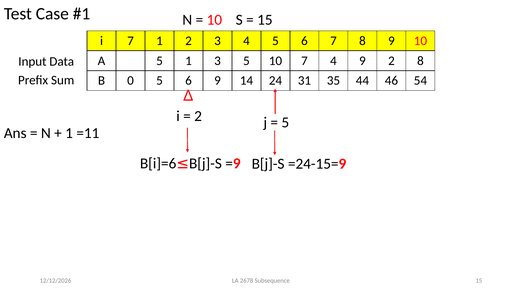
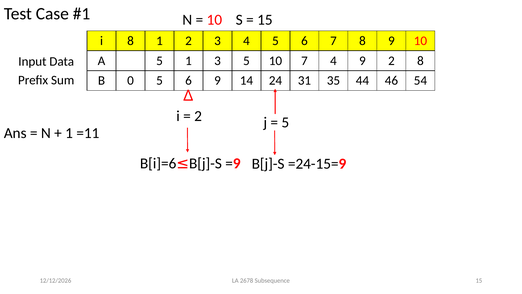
i 7: 7 -> 8
